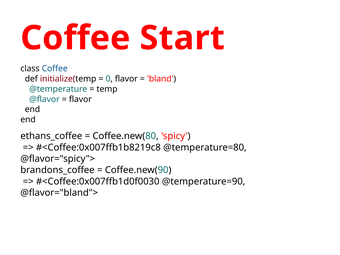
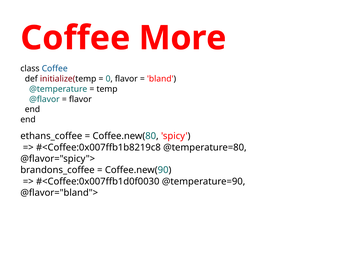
Start: Start -> More
